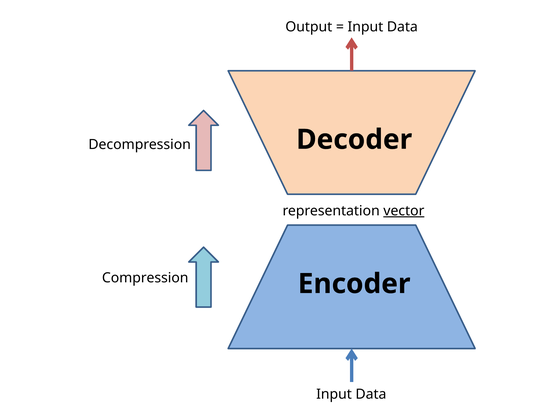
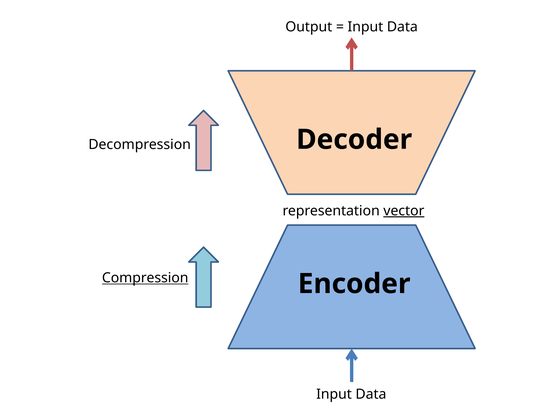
Compression underline: none -> present
